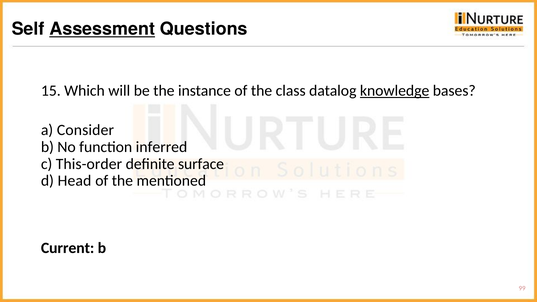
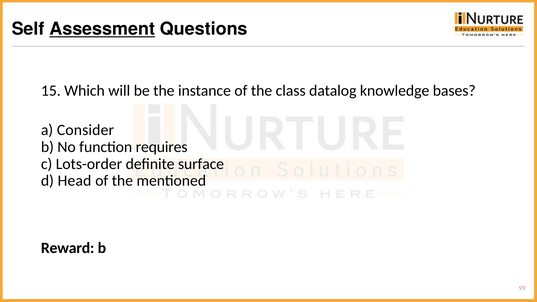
knowledge underline: present -> none
inferred: inferred -> requires
This-order: This-order -> Lots-order
Current: Current -> Reward
